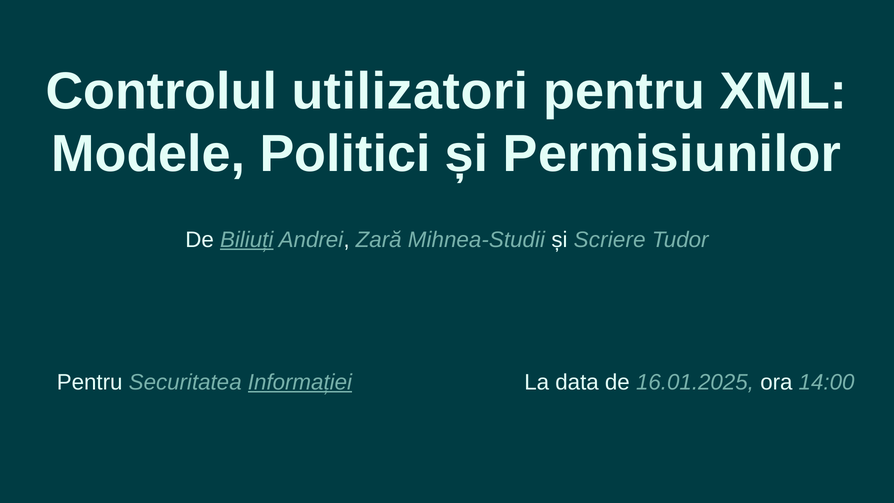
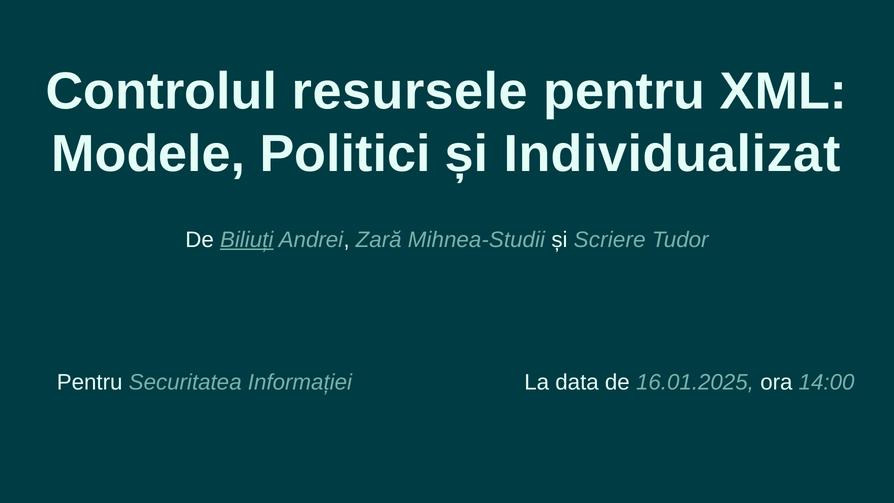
utilizatori: utilizatori -> resursele
Permisiunilor: Permisiunilor -> Individualizat
Informației underline: present -> none
